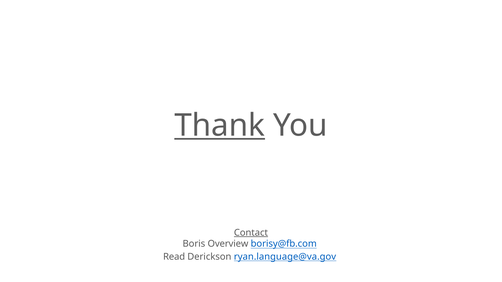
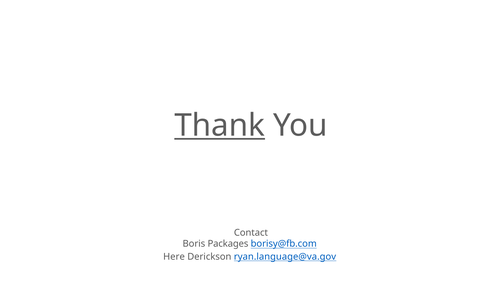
Contact underline: present -> none
Overview: Overview -> Packages
Read: Read -> Here
